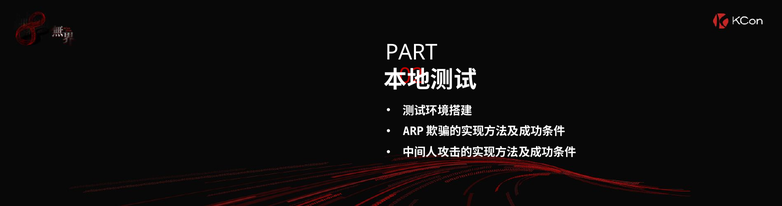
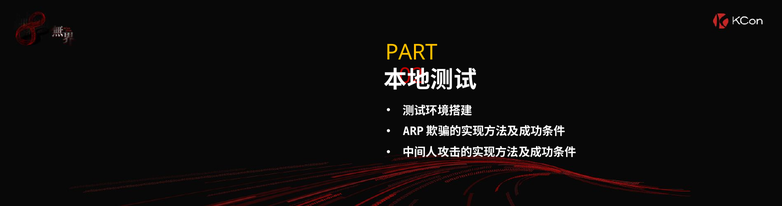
PART colour: white -> yellow
